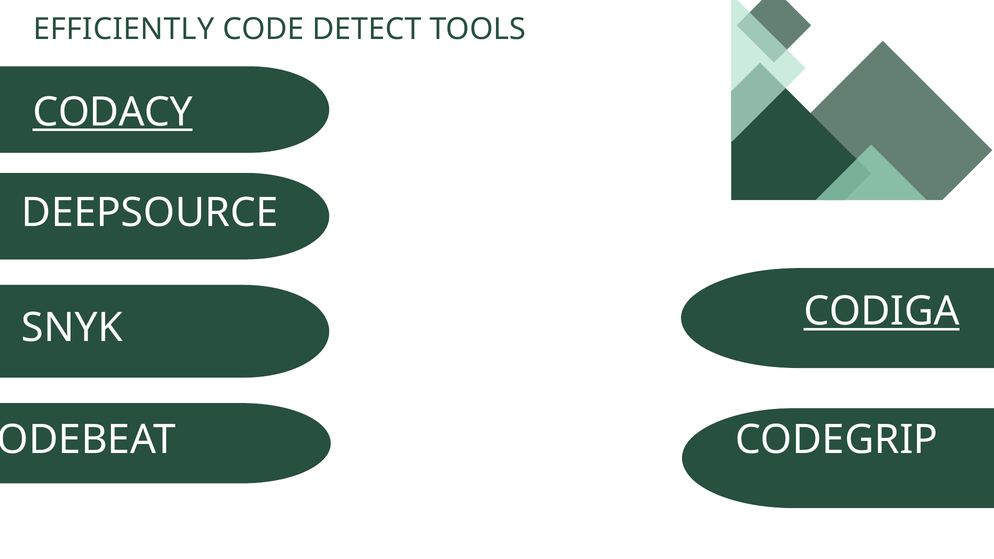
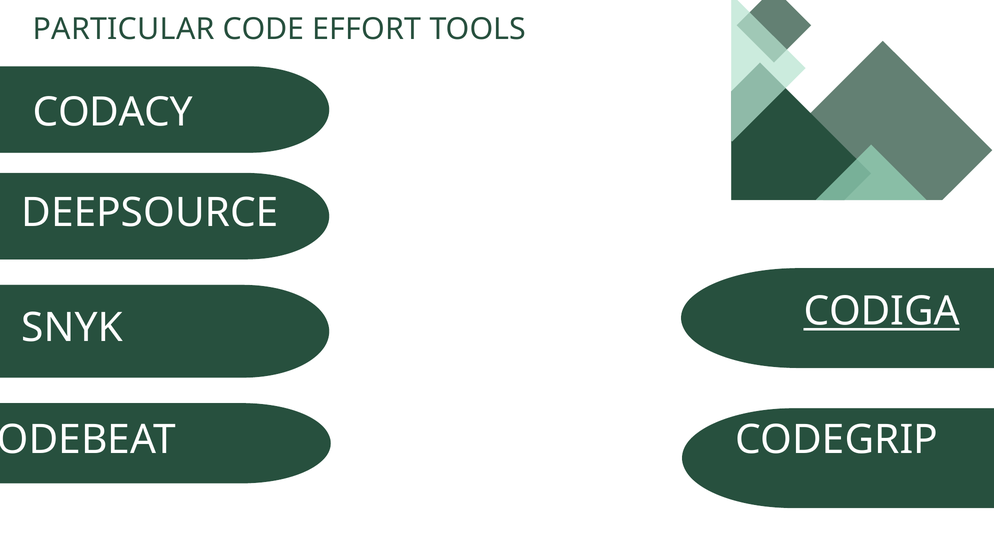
EFFICIENTLY: EFFICIENTLY -> PARTICULAR
DETECT: DETECT -> EFFORT
CODACY underline: present -> none
